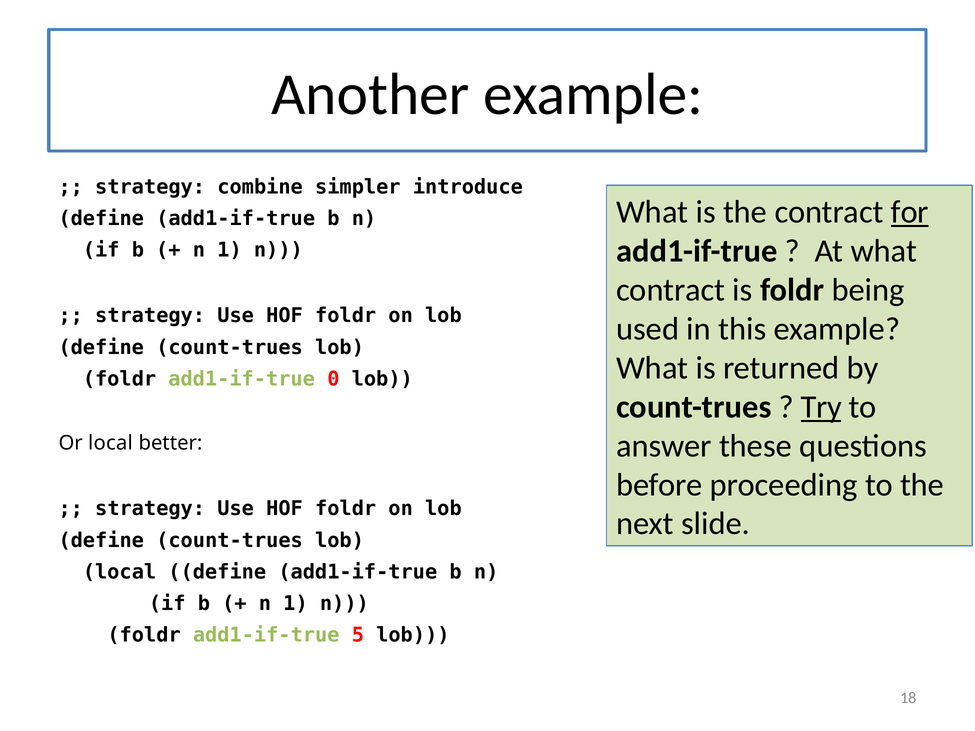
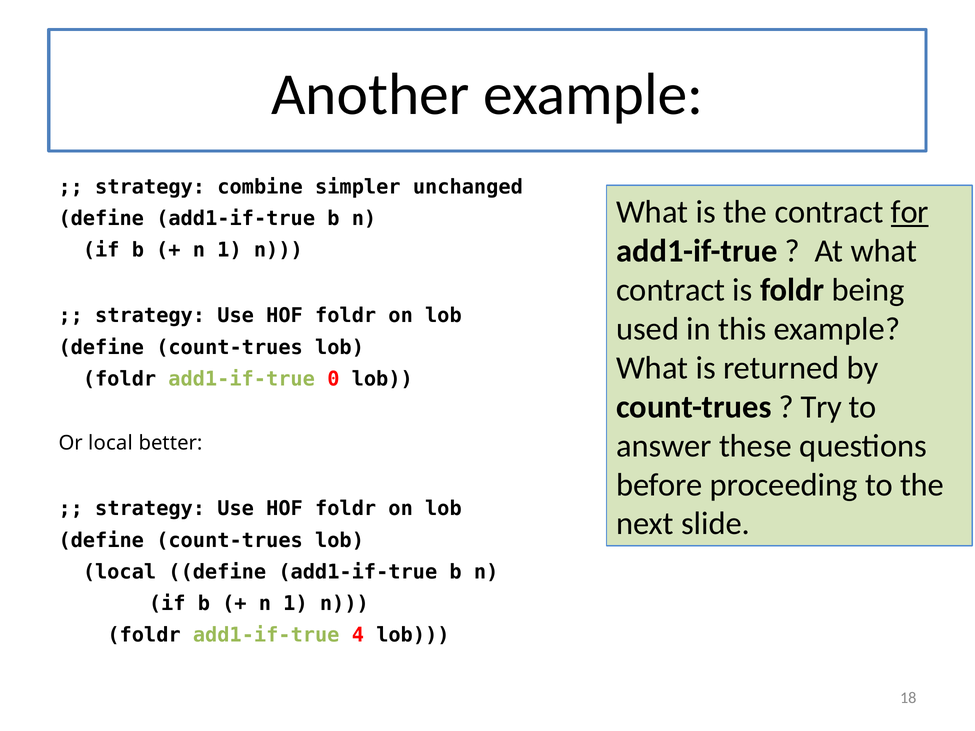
introduce: introduce -> unchanged
Try underline: present -> none
5: 5 -> 4
